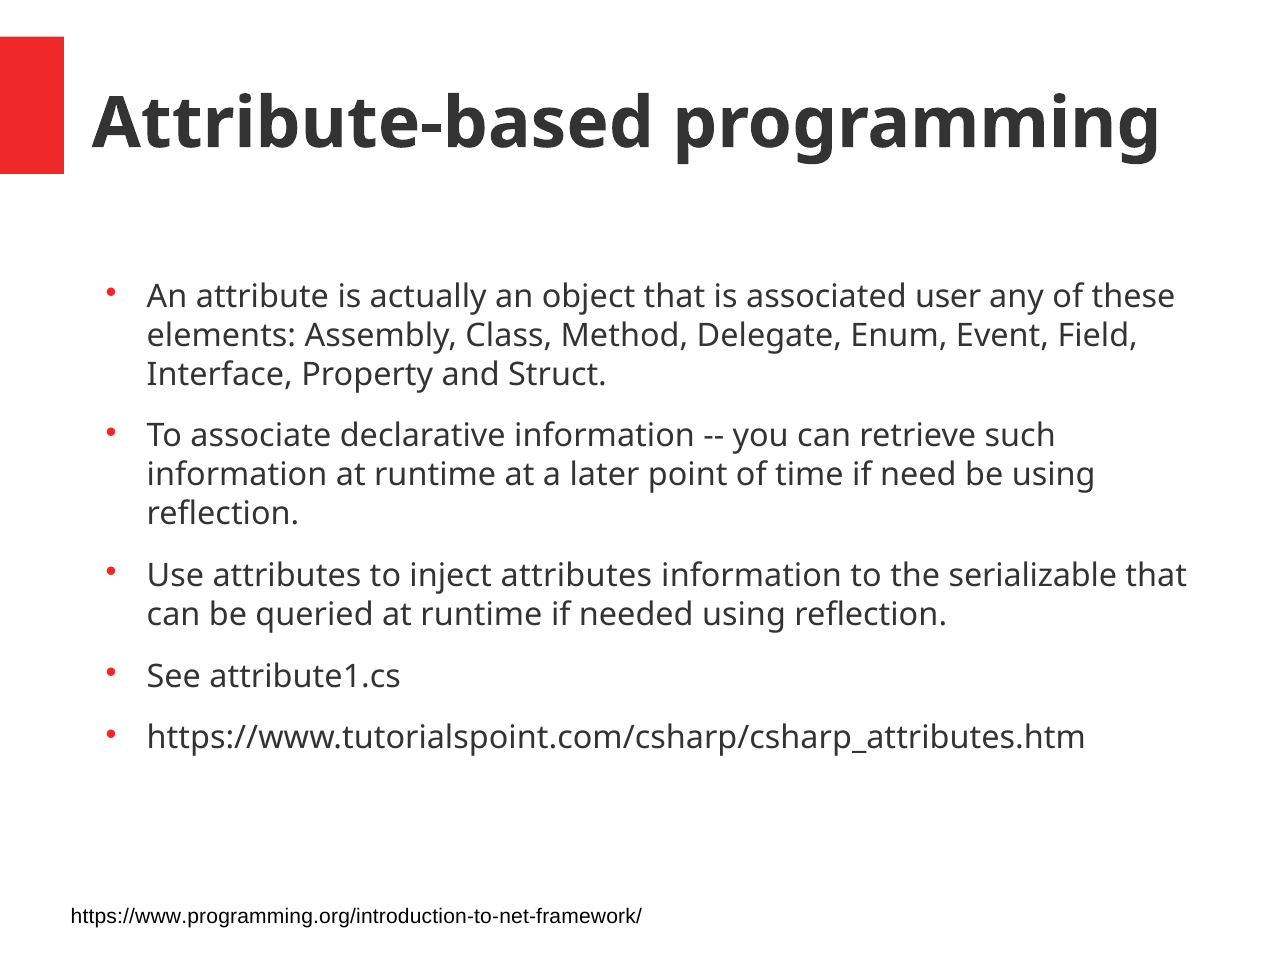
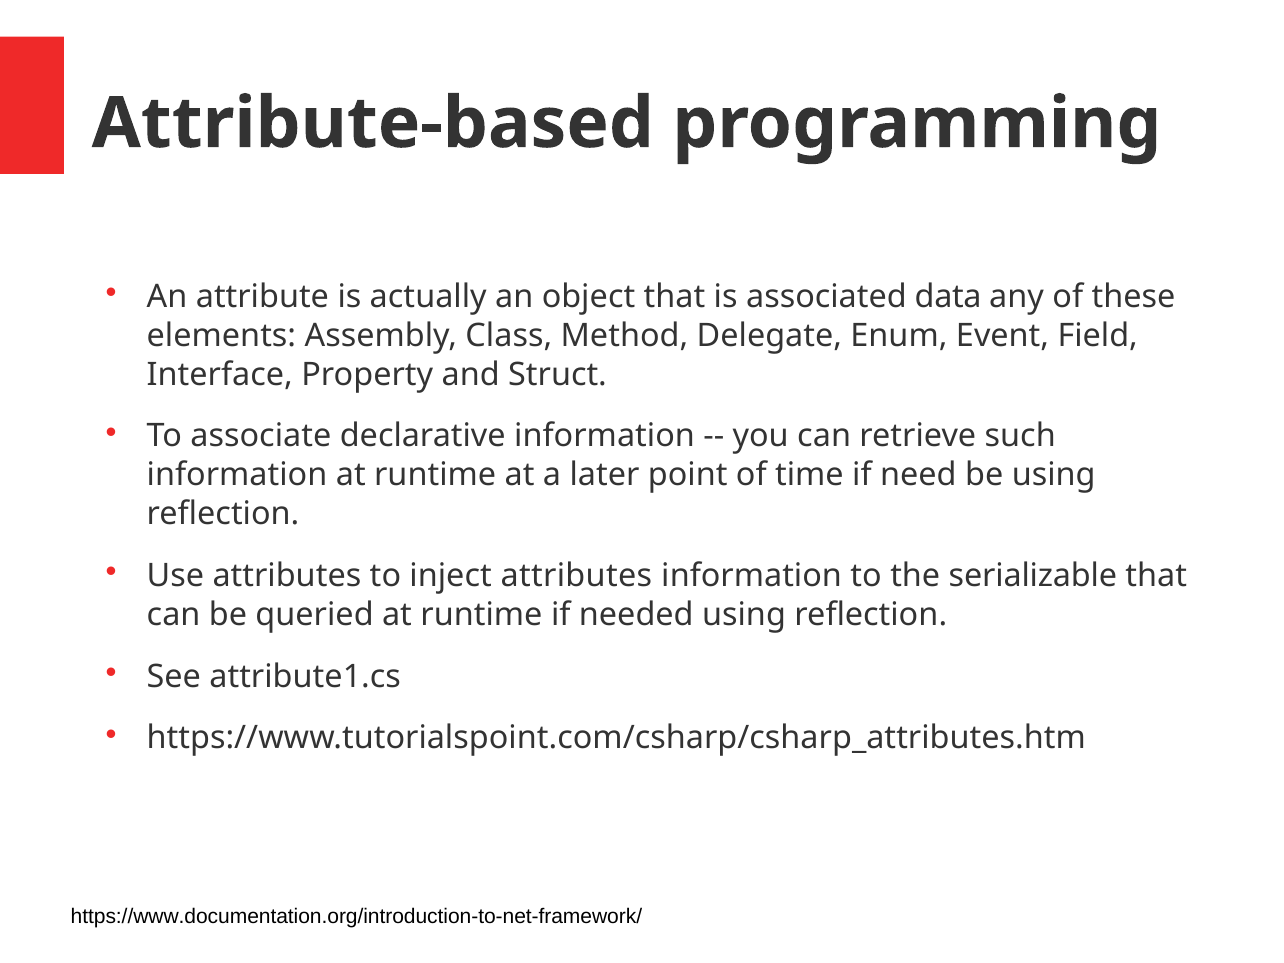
user: user -> data
https://www.programming.org/introduction-to-net-framework/: https://www.programming.org/introduction-to-net-framework/ -> https://www.documentation.org/introduction-to-net-framework/
